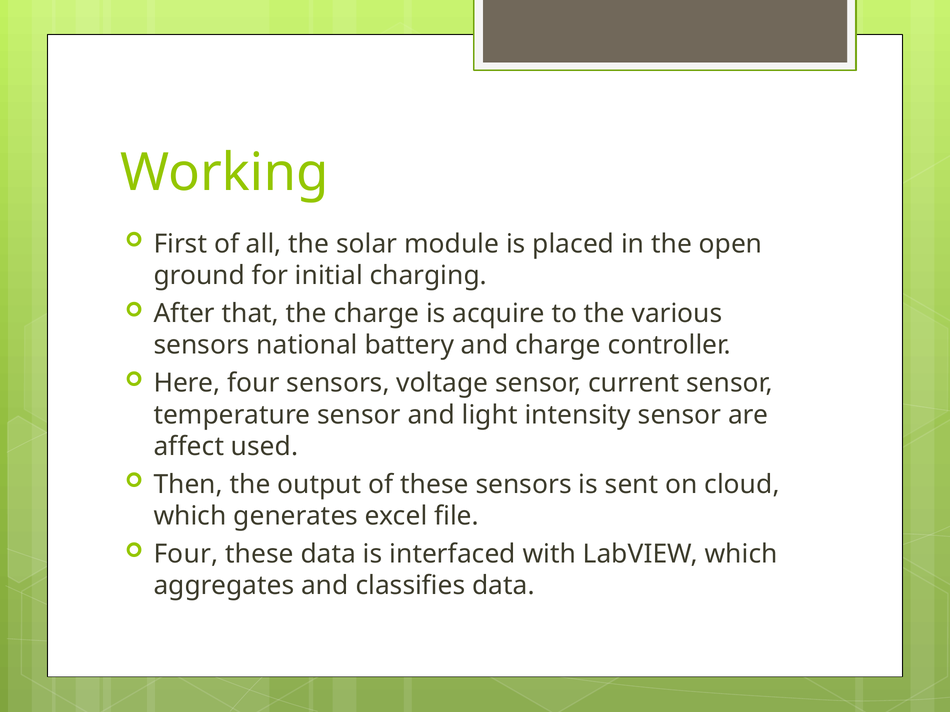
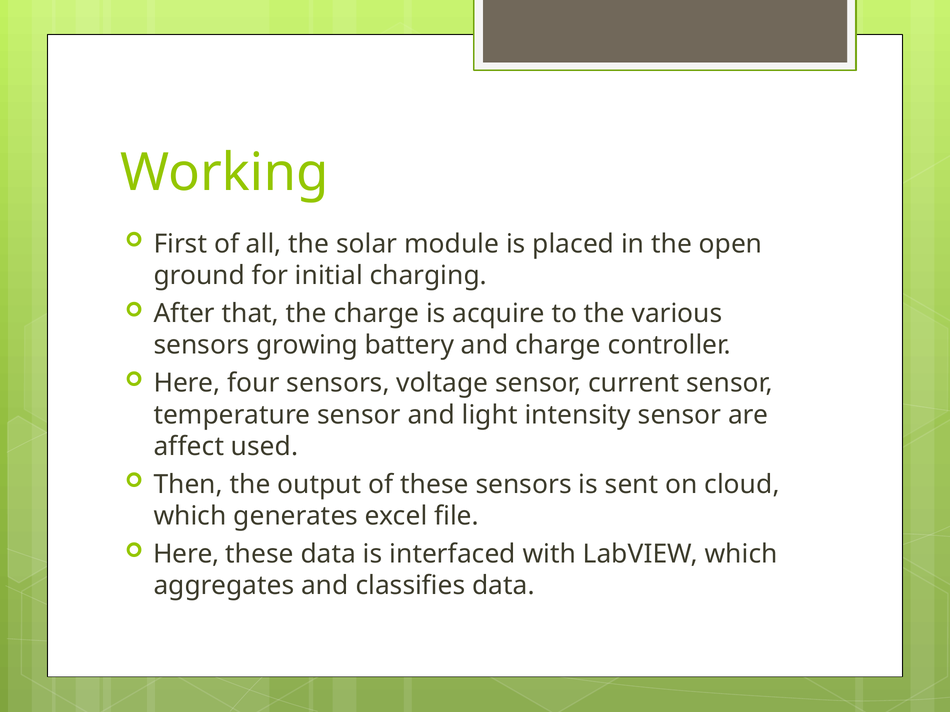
national: national -> growing
Four at (186, 555): Four -> Here
